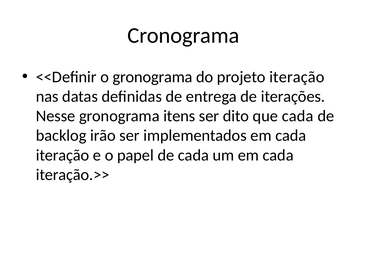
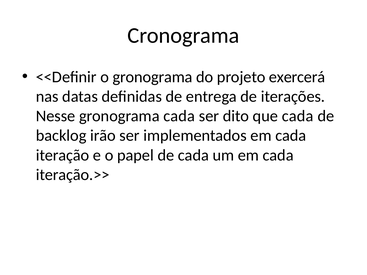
projeto iteração: iteração -> exercerá
gronograma itens: itens -> cada
